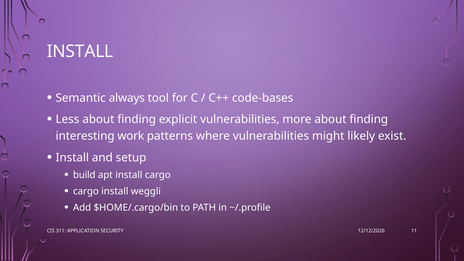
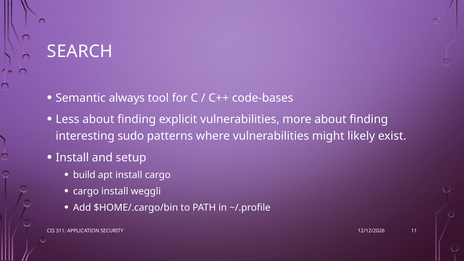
INSTALL at (80, 52): INSTALL -> SEARCH
work: work -> sudo
